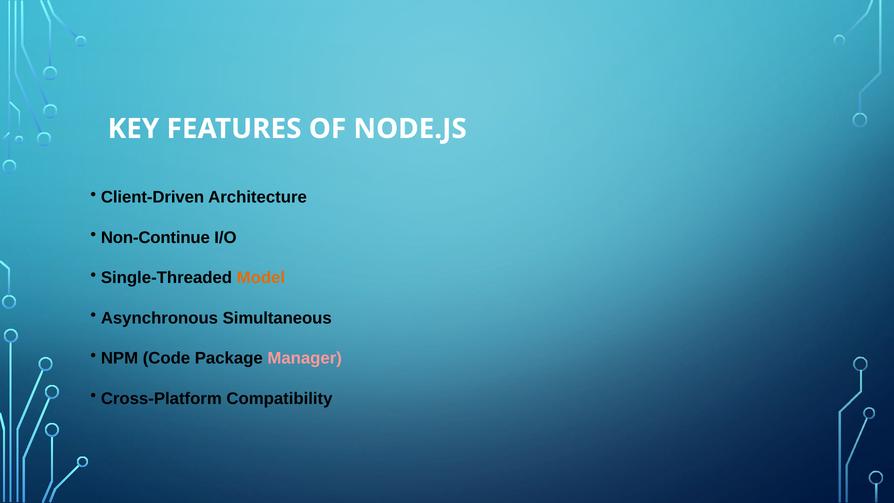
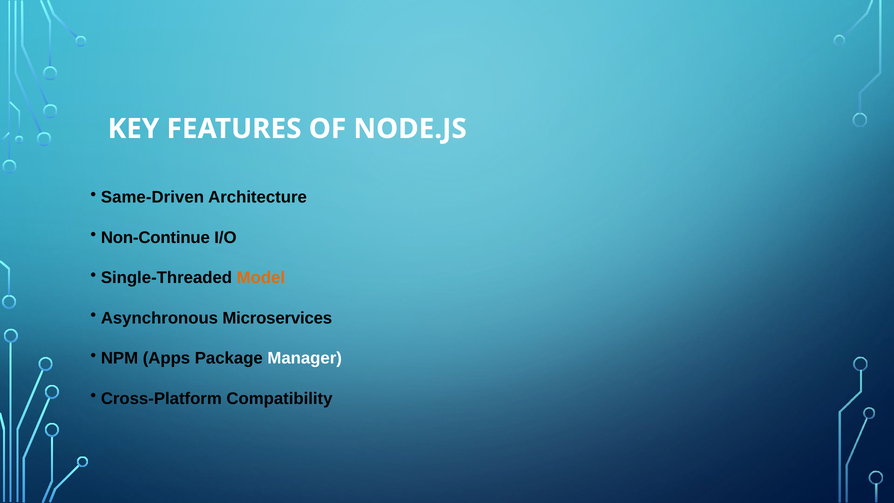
Client-Driven: Client-Driven -> Same-Driven
Simultaneous: Simultaneous -> Microservices
Code: Code -> Apps
Manager colour: pink -> white
